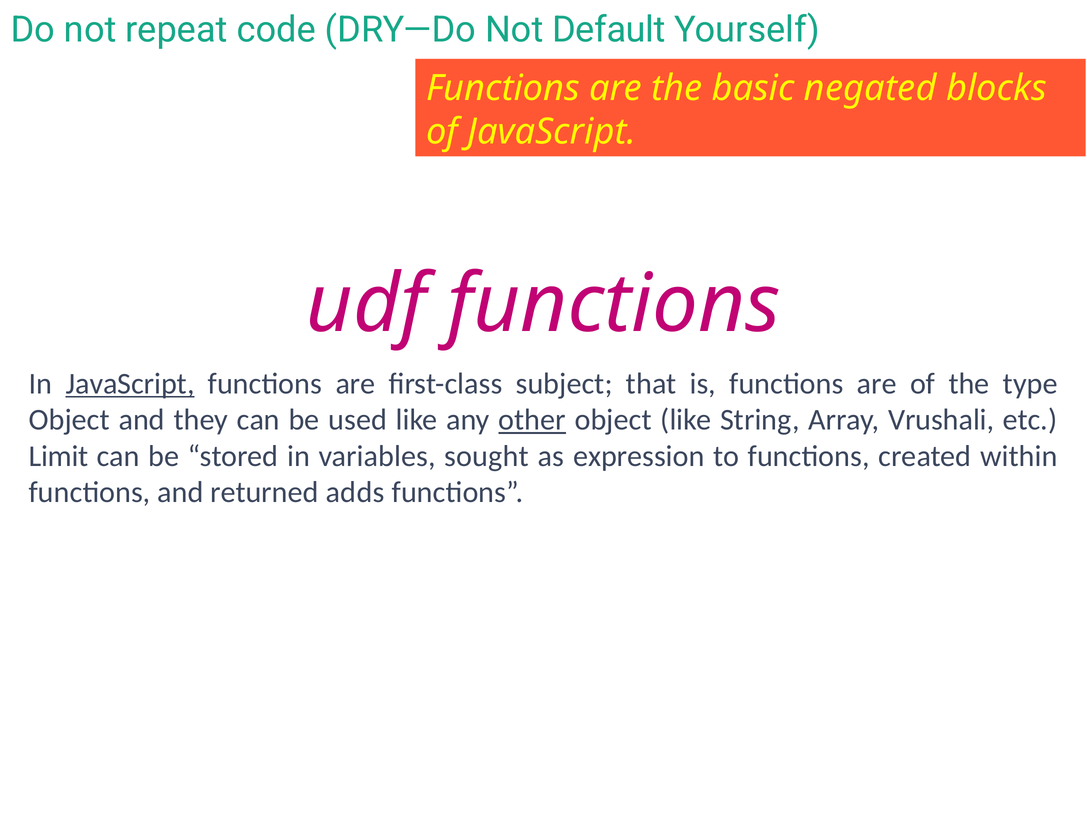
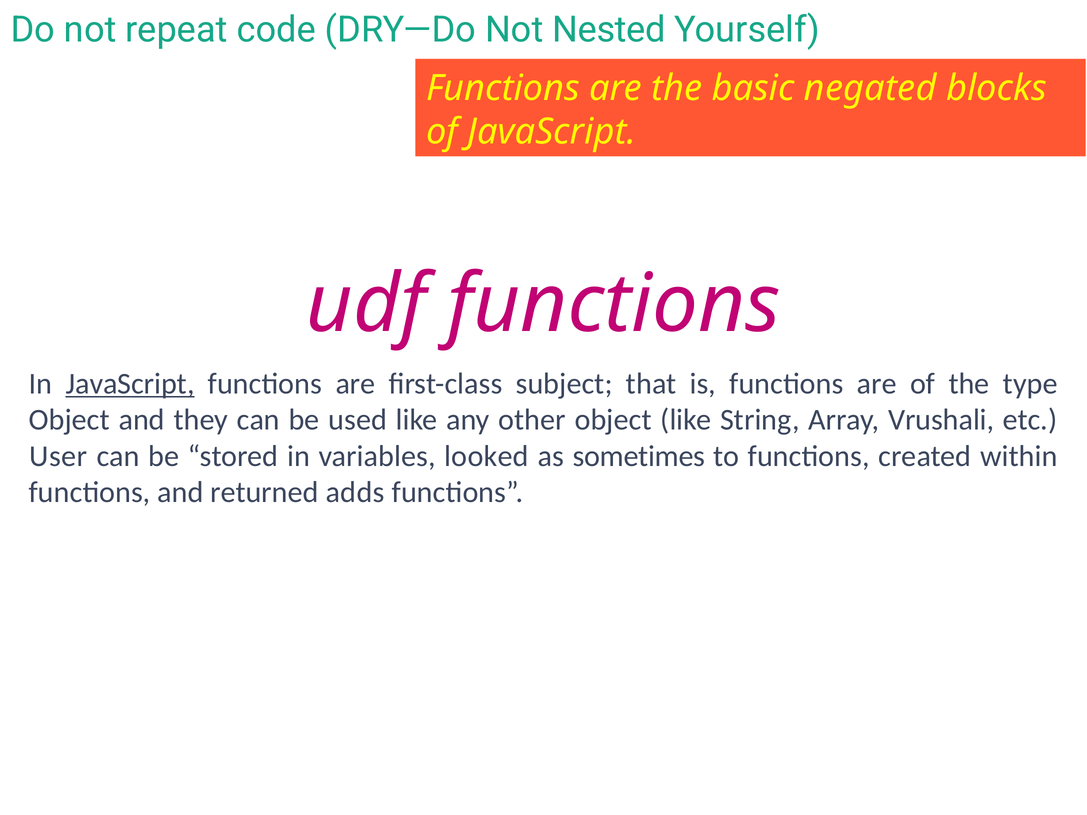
Default: Default -> Nested
other underline: present -> none
Limit: Limit -> User
sought: sought -> looked
expression: expression -> sometimes
